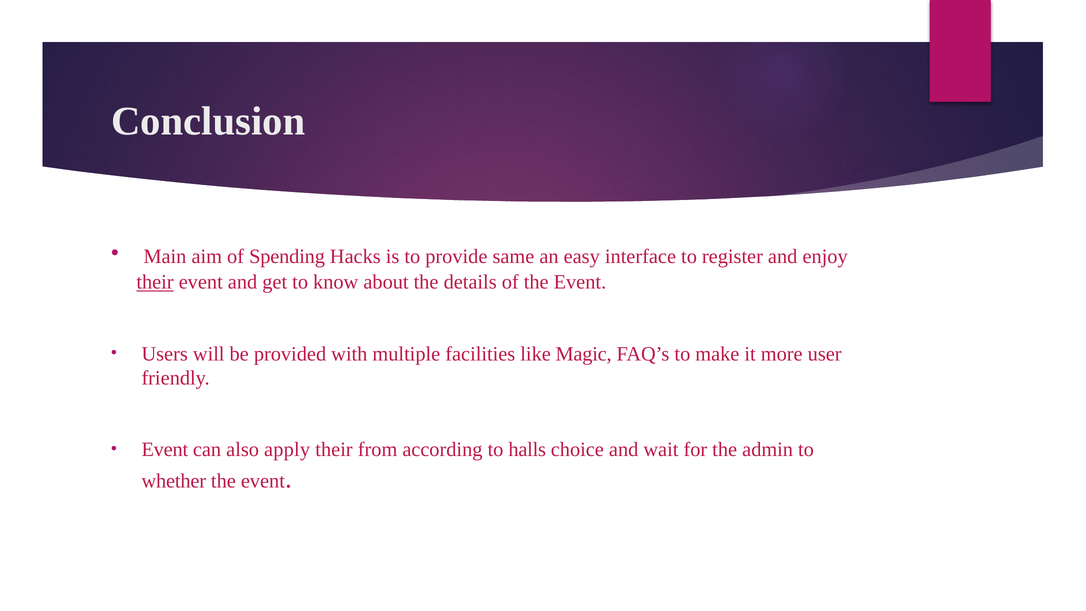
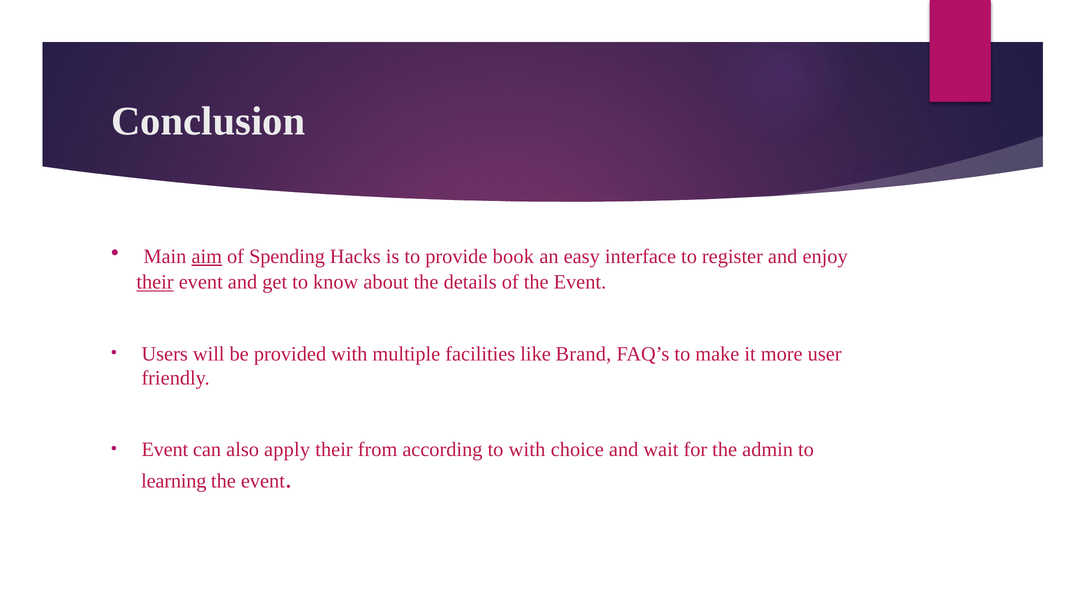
aim underline: none -> present
same: same -> book
Magic: Magic -> Brand
to halls: halls -> with
whether: whether -> learning
